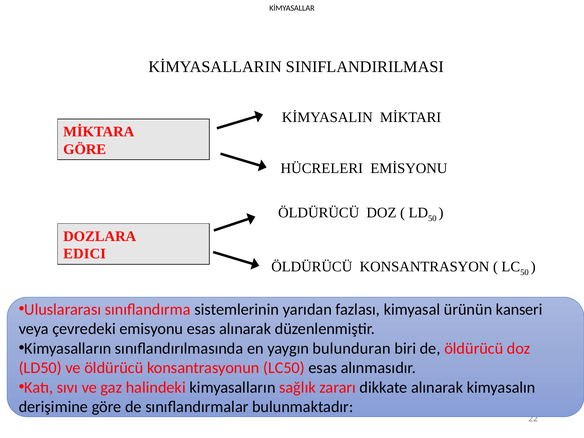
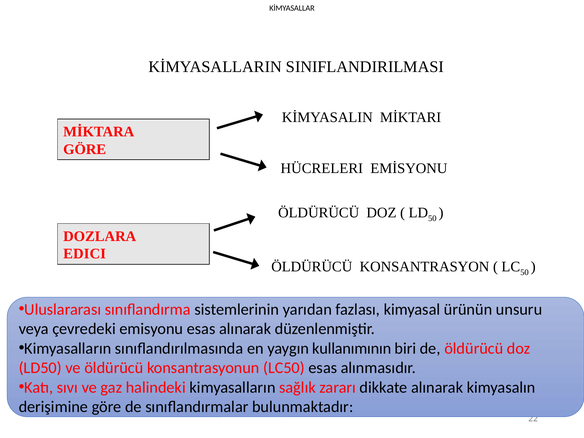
kanseri: kanseri -> unsuru
bulunduran: bulunduran -> kullanımının
